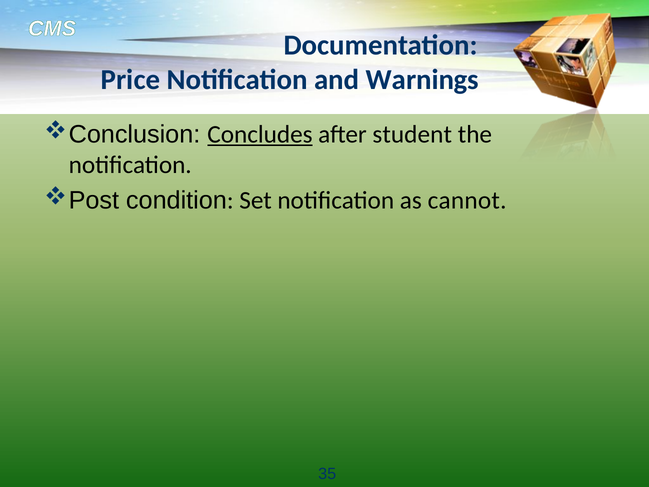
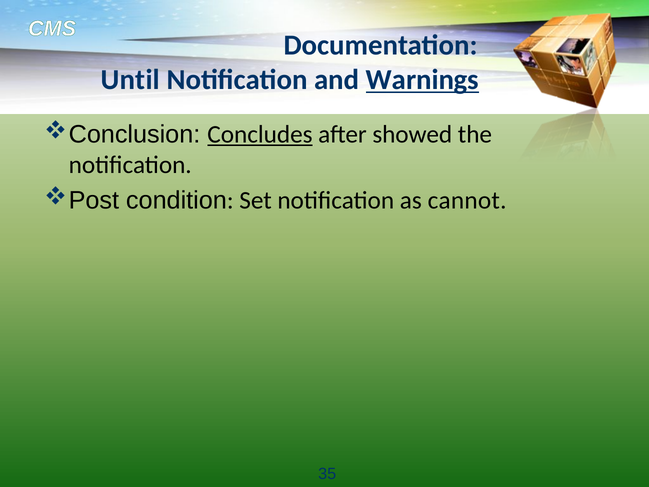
Price: Price -> Until
Warnings underline: none -> present
student: student -> showed
